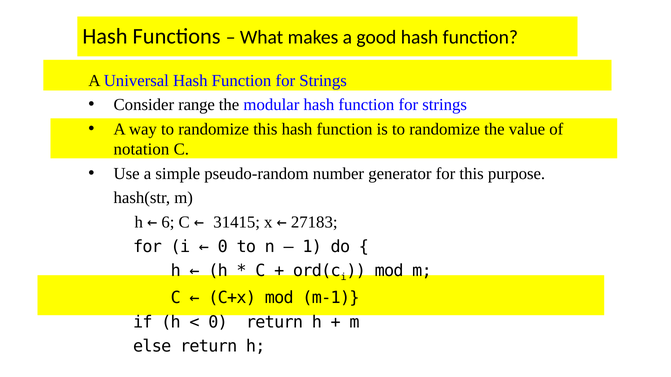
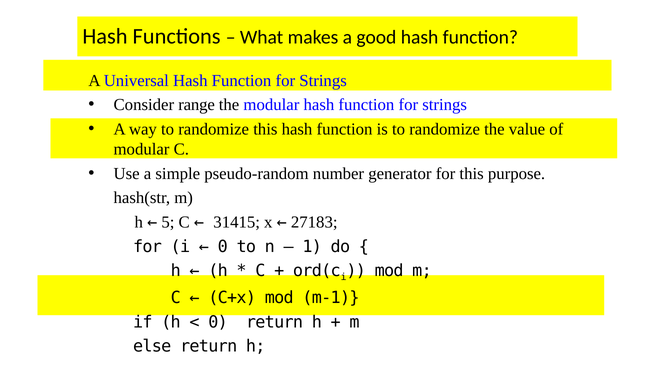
notation at (141, 149): notation -> modular
6: 6 -> 5
